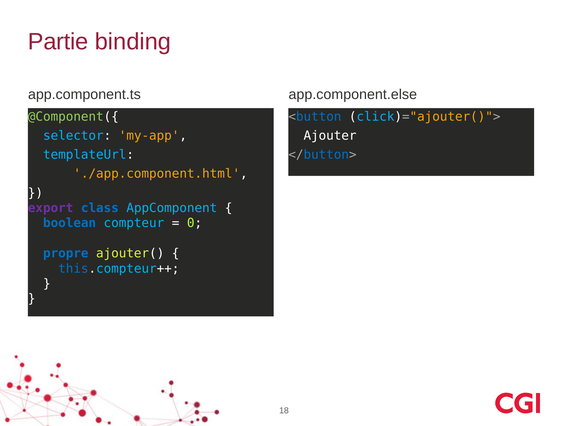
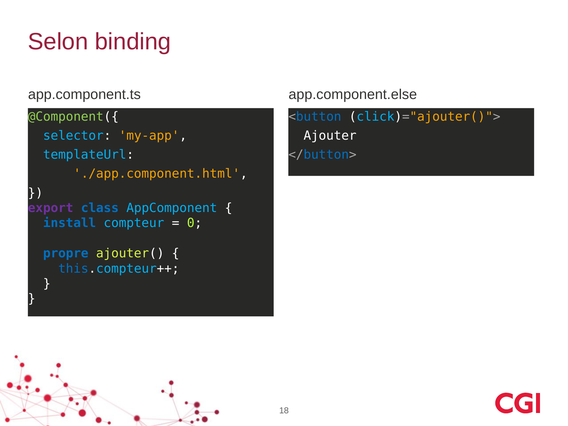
Partie: Partie -> Selon
boolean: boolean -> install
